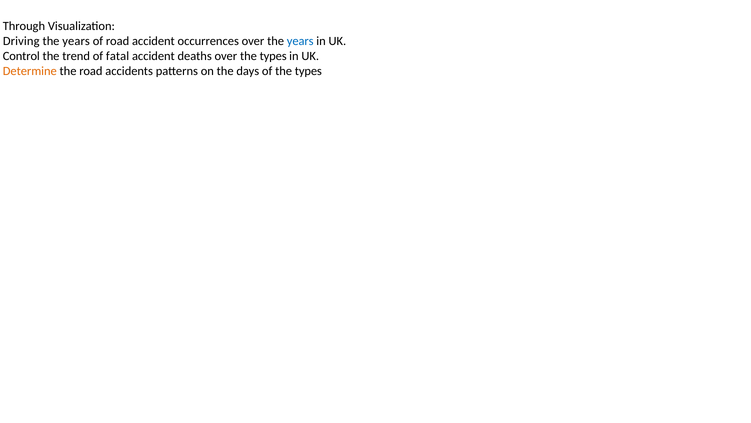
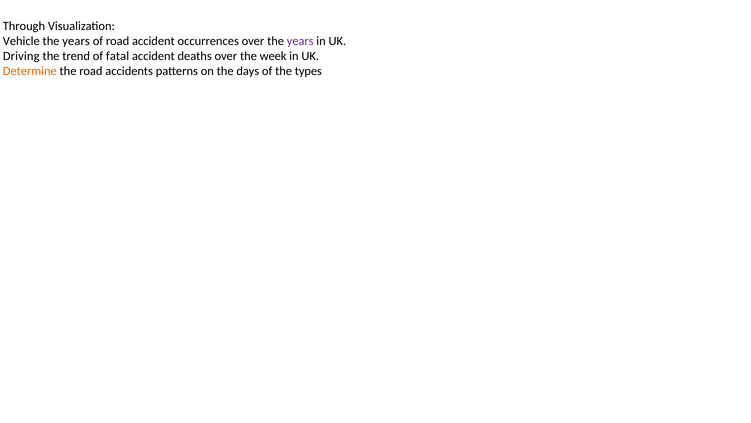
Driving: Driving -> Vehicle
years at (300, 41) colour: blue -> purple
Control: Control -> Driving
over the types: types -> week
